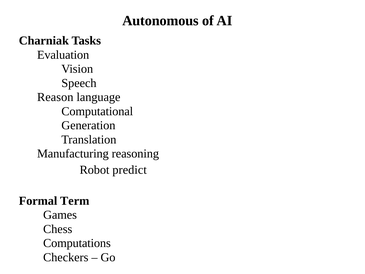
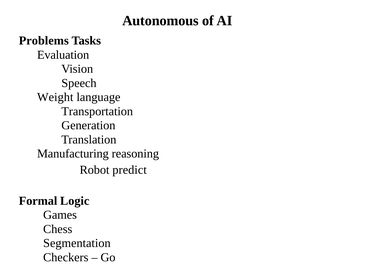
Charniak: Charniak -> Problems
Reason: Reason -> Weight
Computational: Computational -> Transportation
Term: Term -> Logic
Computations: Computations -> Segmentation
